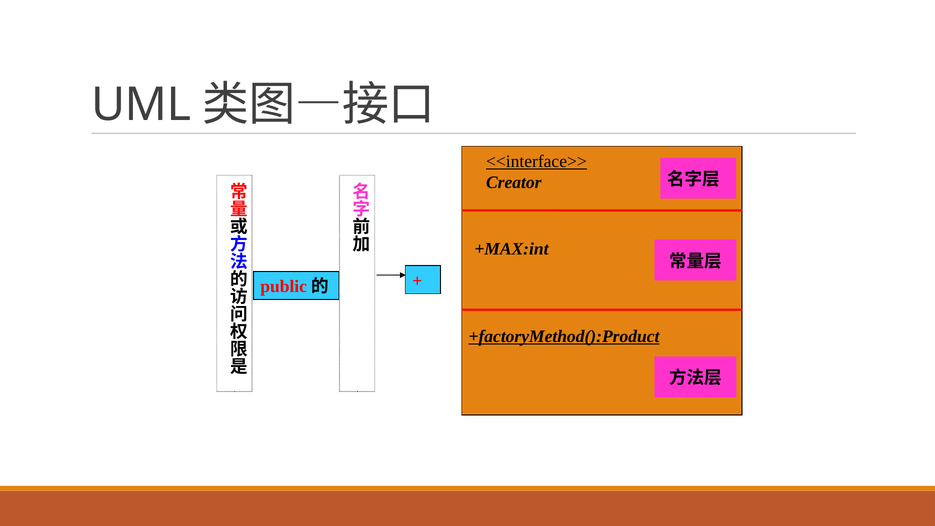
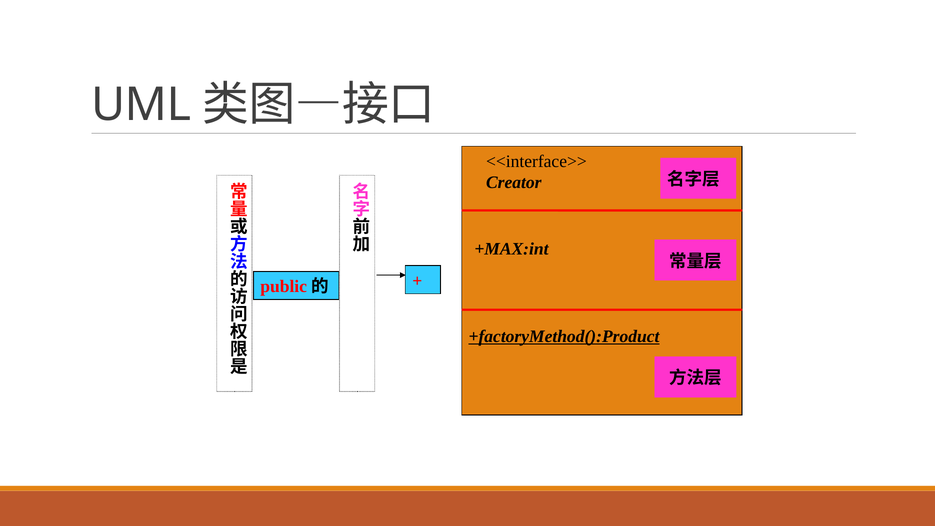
<<interface>> underline: present -> none
